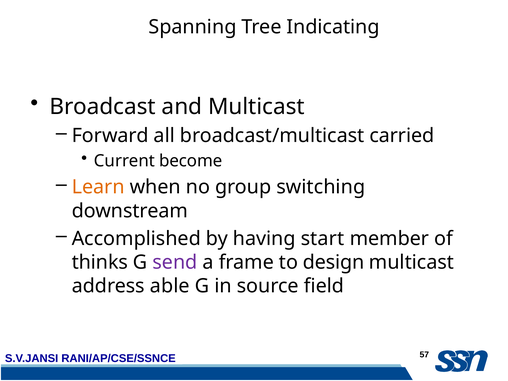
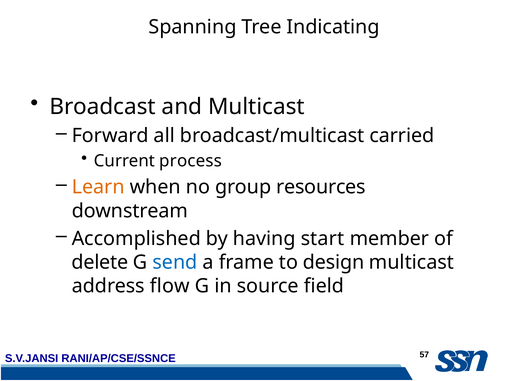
become: become -> process
switching: switching -> resources
thinks: thinks -> delete
send colour: purple -> blue
able: able -> flow
